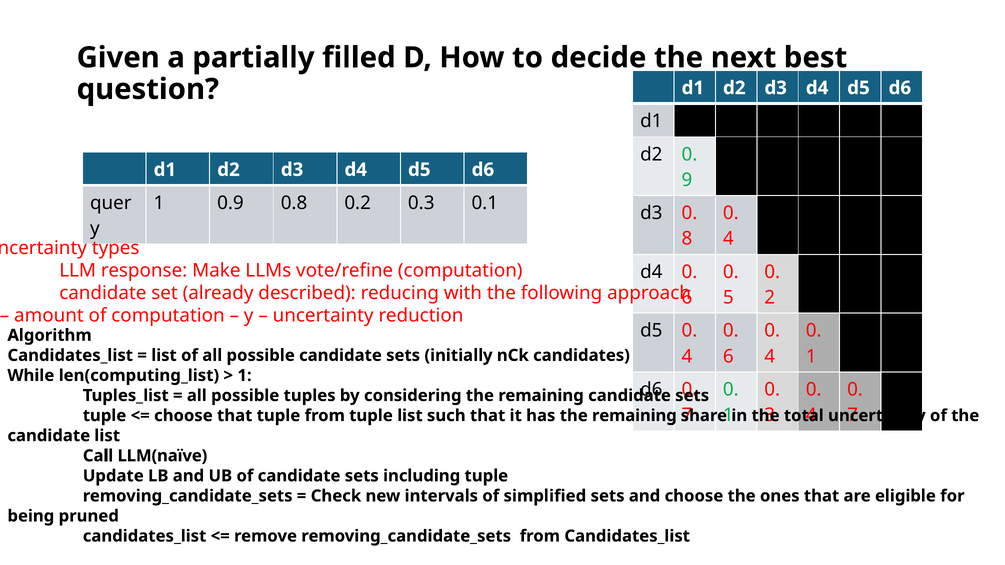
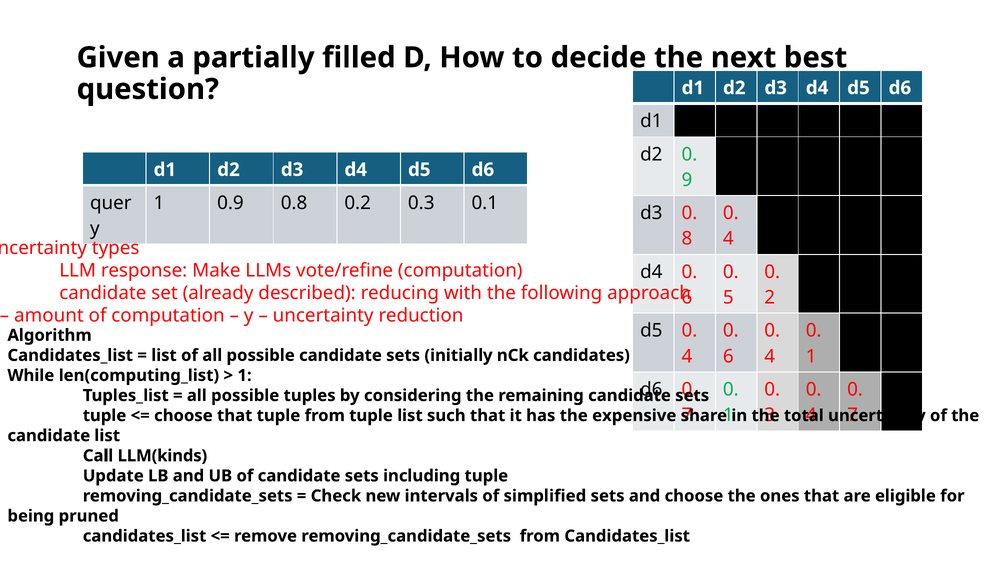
has the remaining: remaining -> expensive
LLM(naïve: LLM(naïve -> LLM(kinds
